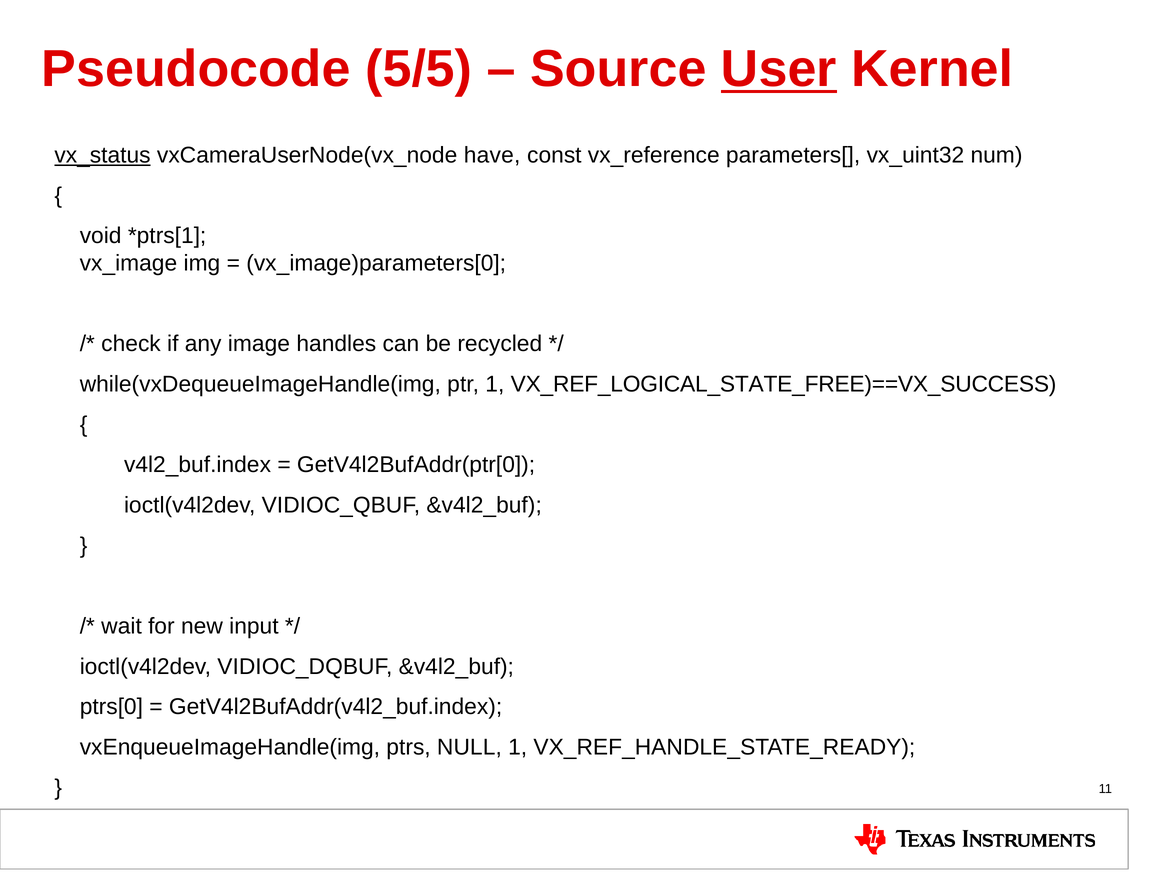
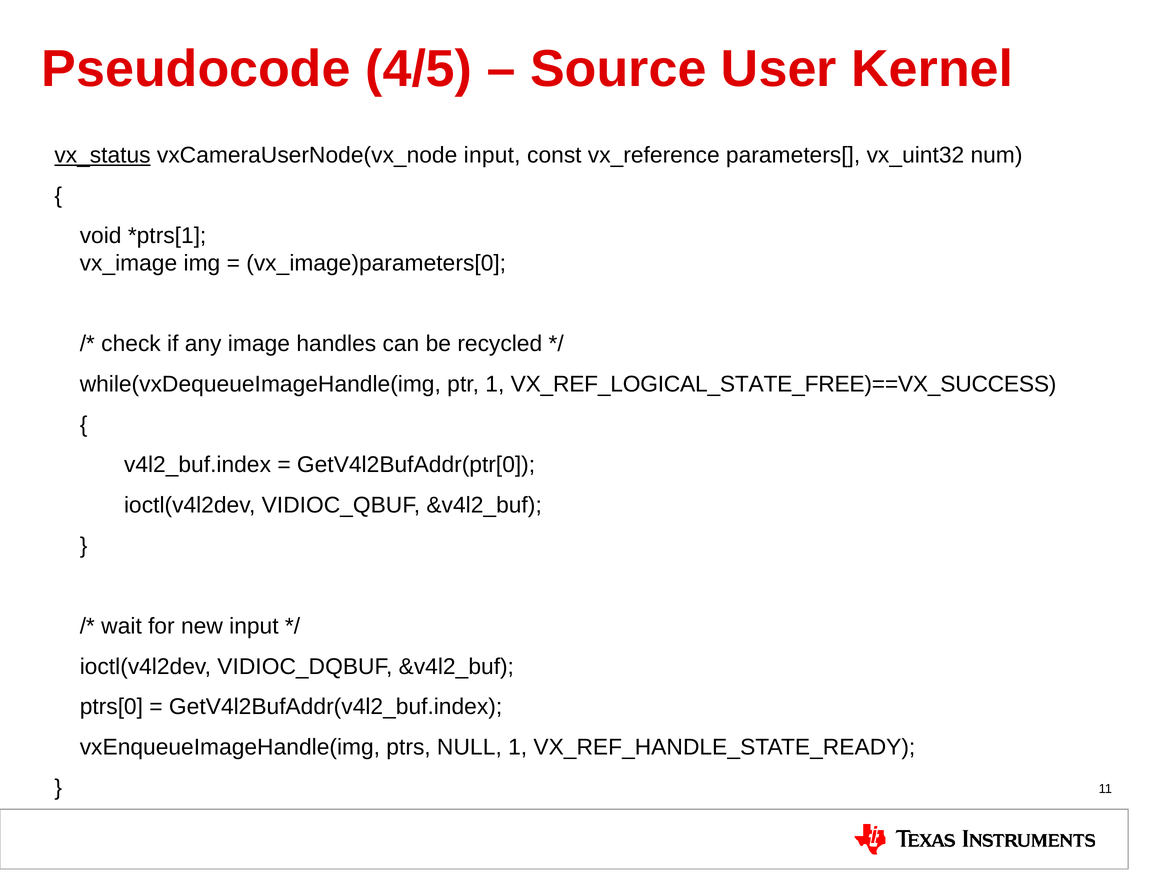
5/5: 5/5 -> 4/5
User underline: present -> none
vxCameraUserNode(vx_node have: have -> input
